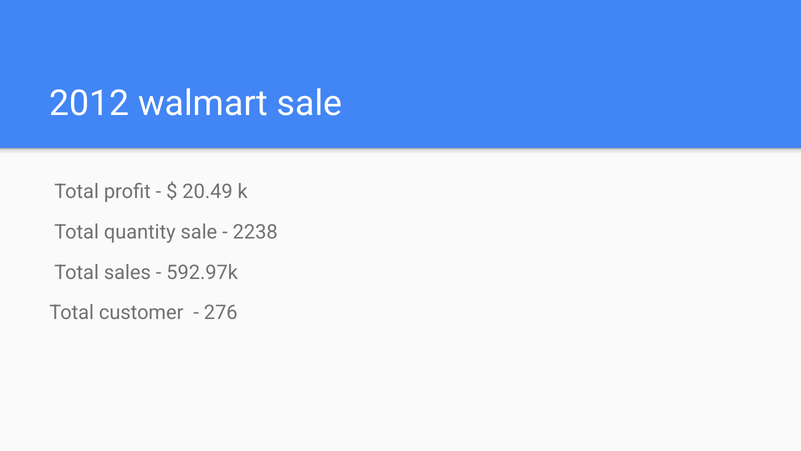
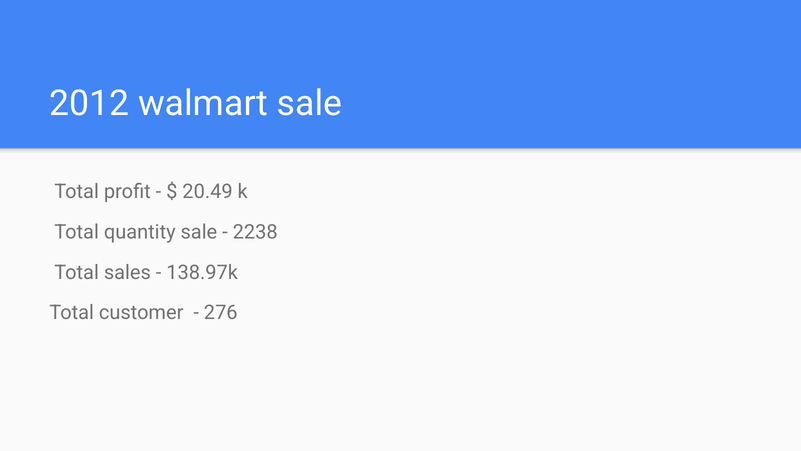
592.97k: 592.97k -> 138.97k
